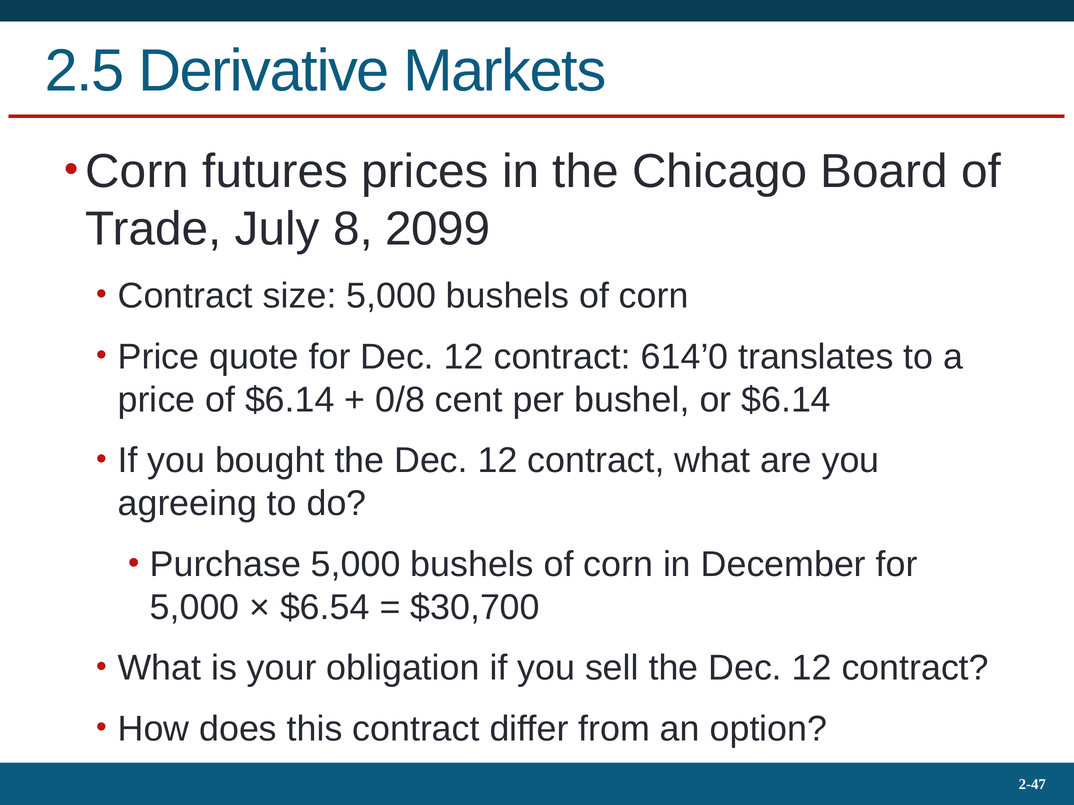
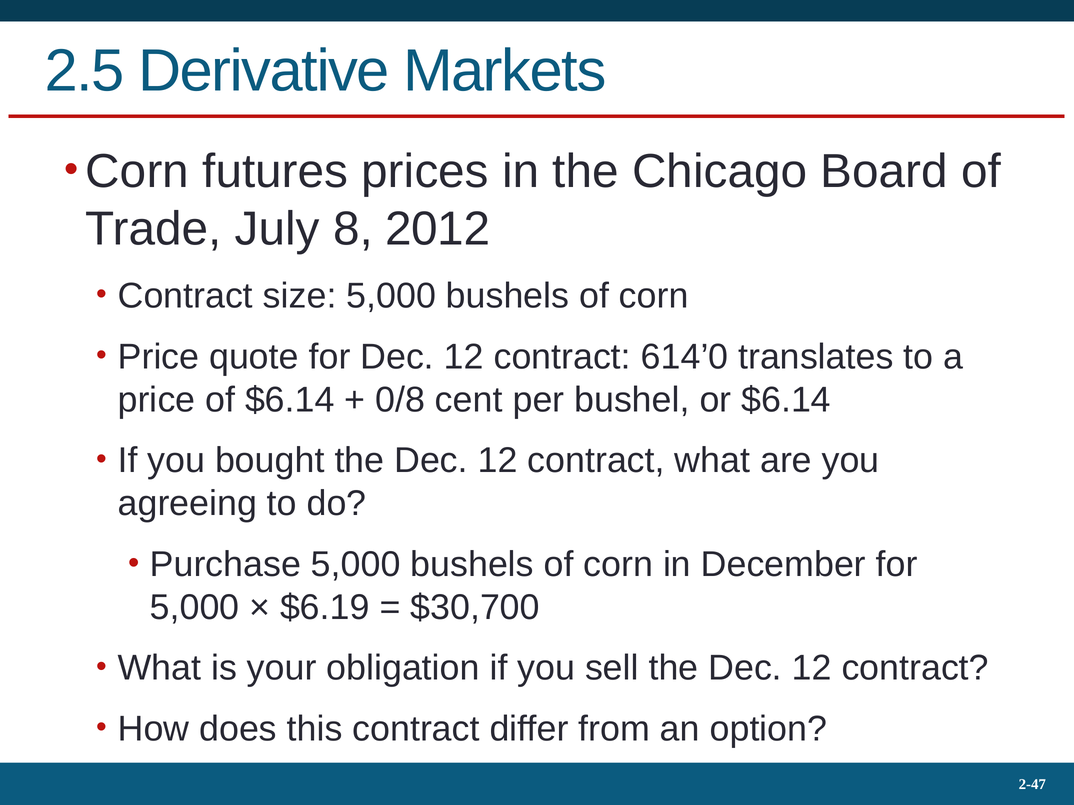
2099: 2099 -> 2012
$6.54: $6.54 -> $6.19
